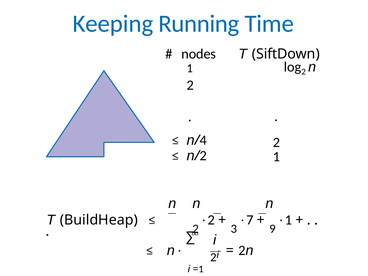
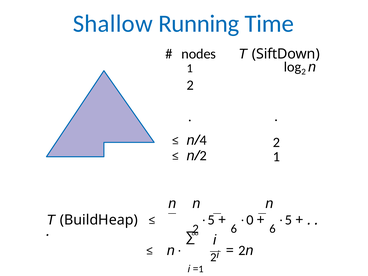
Keeping: Keeping -> Shallow
2 at (211, 220): 2 -> 5
3 at (234, 229): 3 -> 6
7: 7 -> 0
9 at (272, 229): 9 -> 6
1 at (289, 220): 1 -> 5
